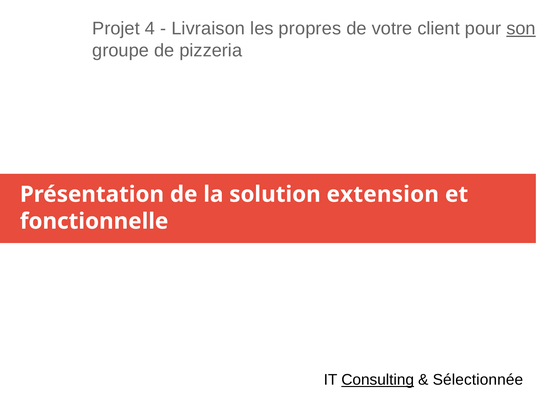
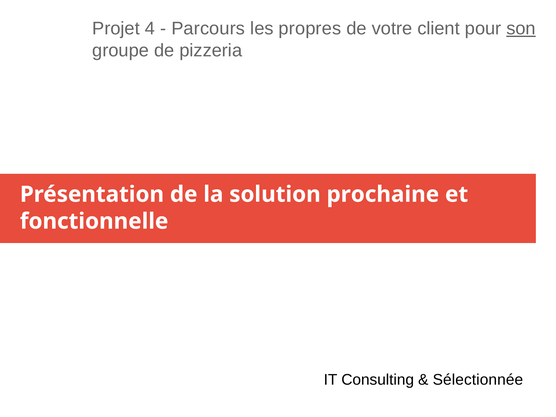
Livraison: Livraison -> Parcours
extension: extension -> prochaine
Consulting underline: present -> none
